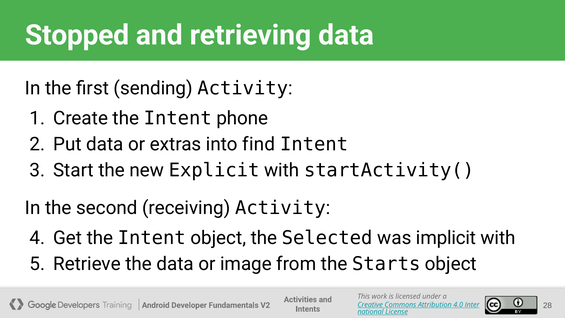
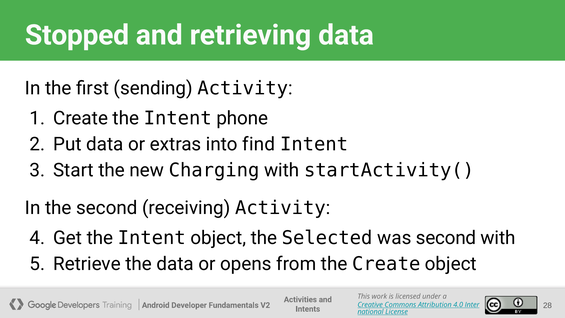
Explicit: Explicit -> Charging
was implicit: implicit -> second
image: image -> opens
the Starts: Starts -> Create
